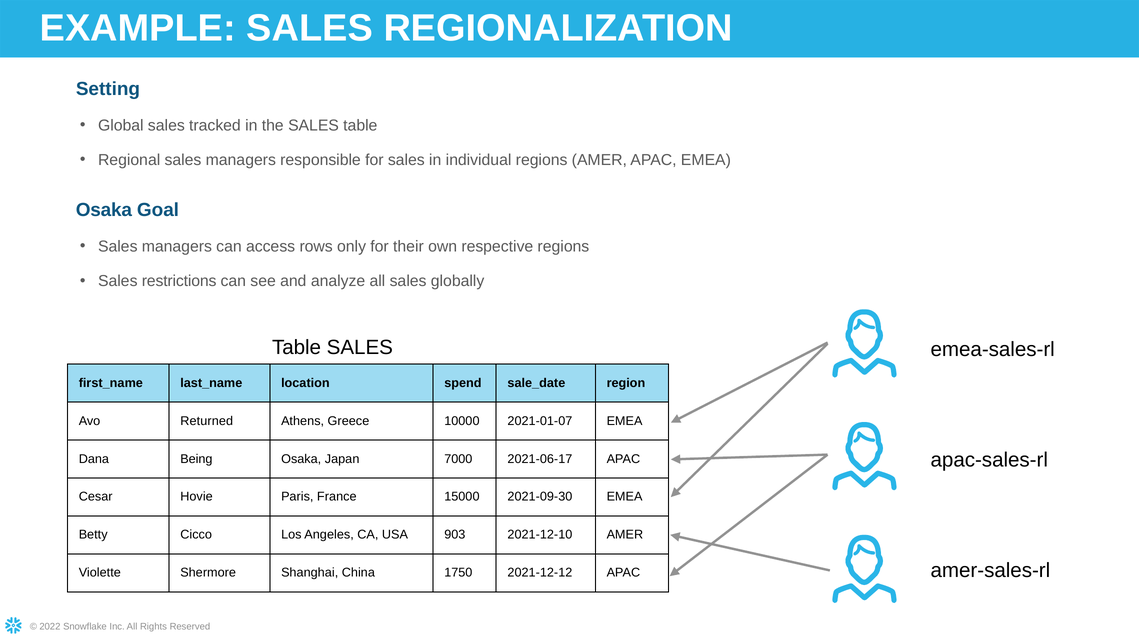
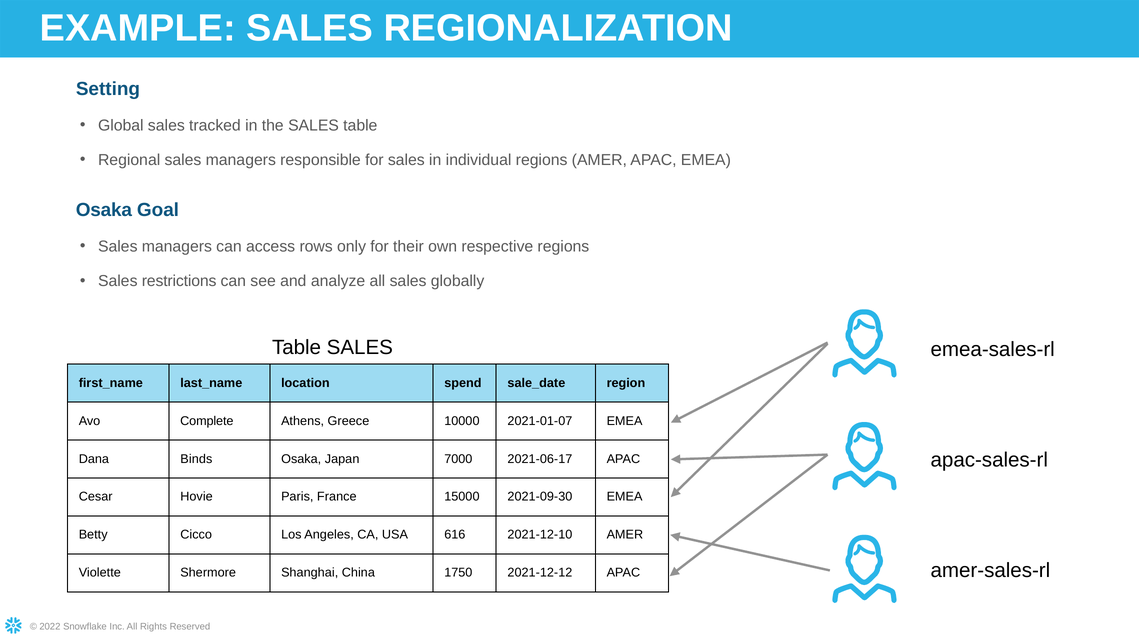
Returned: Returned -> Complete
Being: Being -> Binds
903: 903 -> 616
